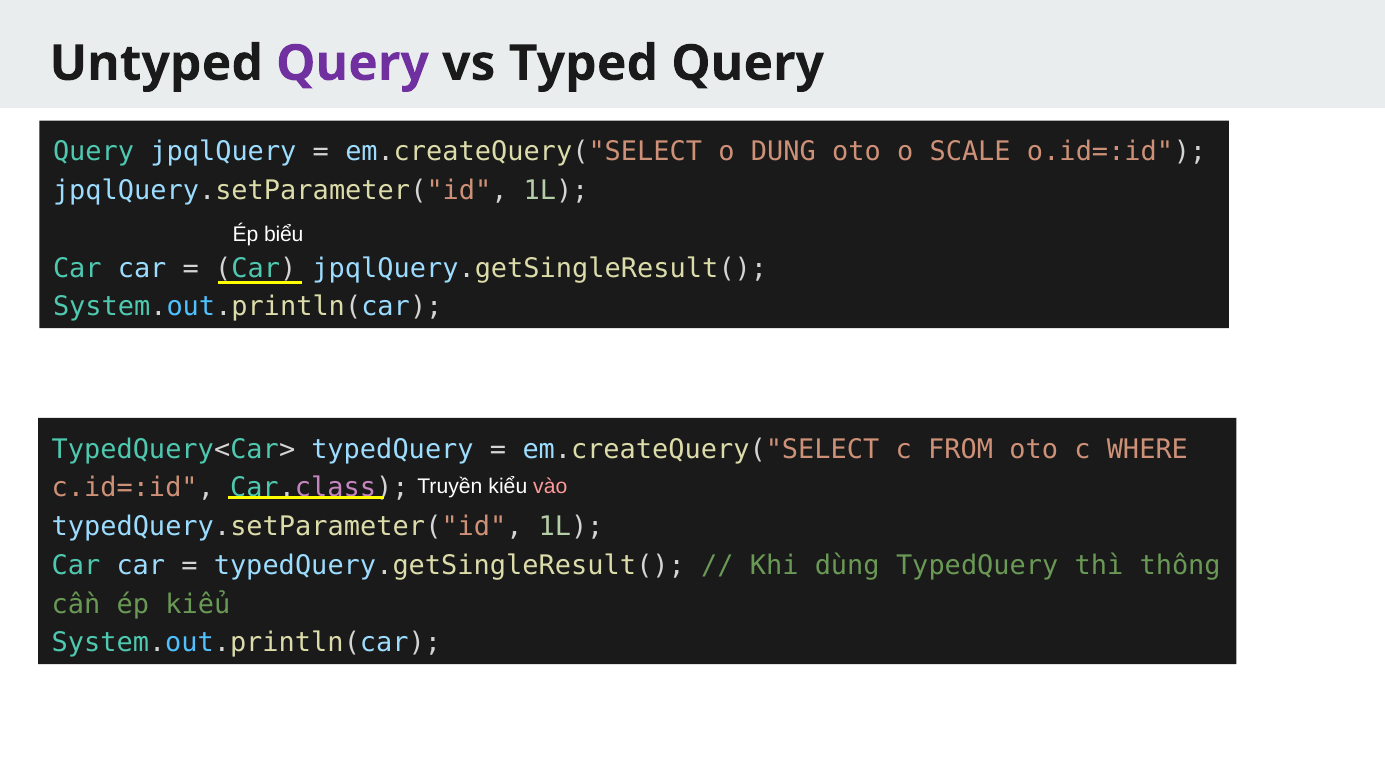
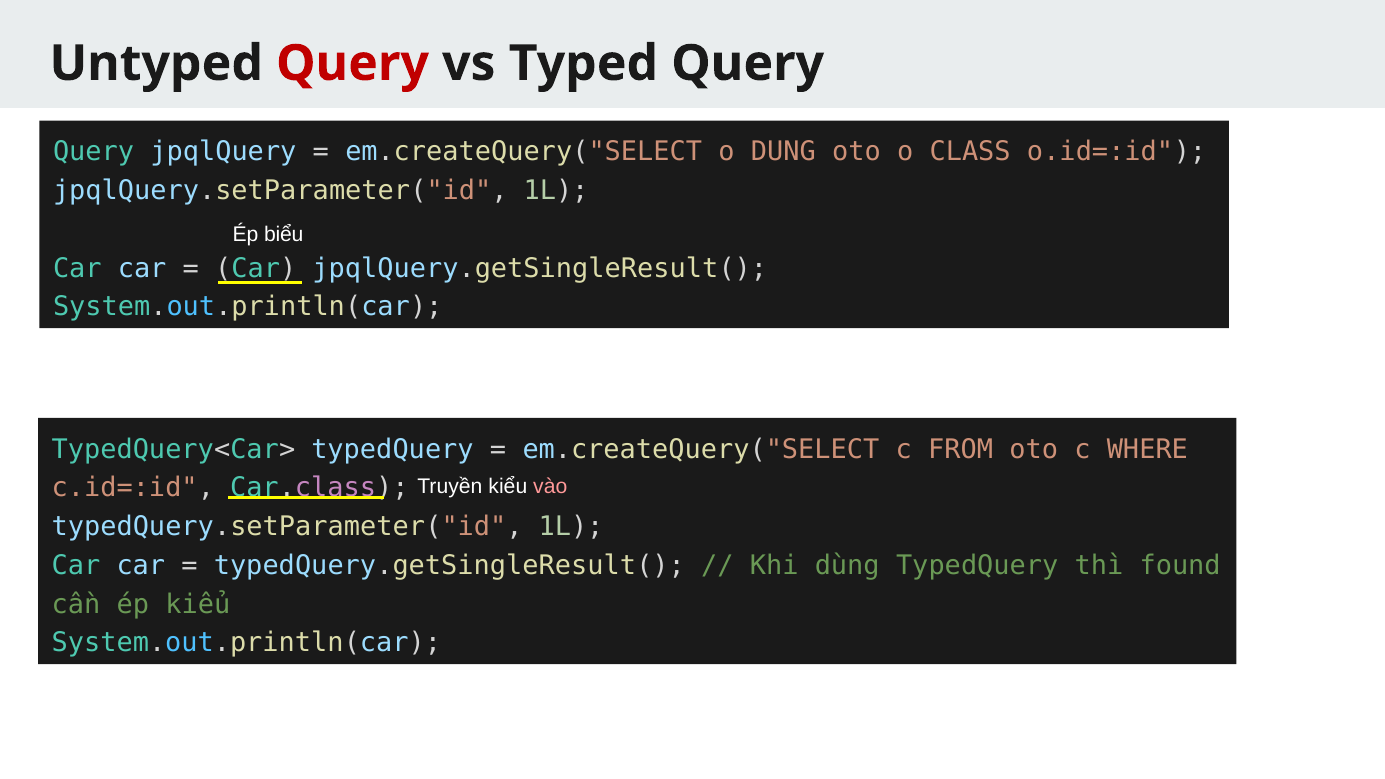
Query at (353, 63) colour: purple -> red
SCALE: SCALE -> CLASS
thông: thông -> found
